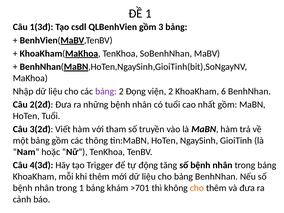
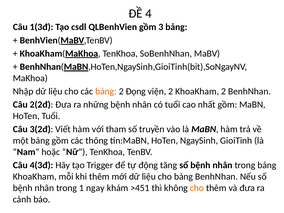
ĐỀ 1: 1 -> 4
bảng at (106, 91) colour: purple -> orange
KhoaKham 6: 6 -> 2
1 bảng: bảng -> ngay
>701: >701 -> >451
